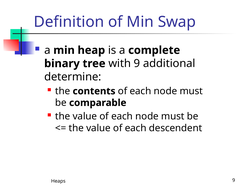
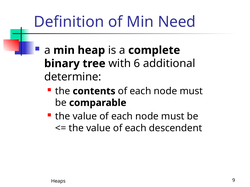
Swap: Swap -> Need
with 9: 9 -> 6
